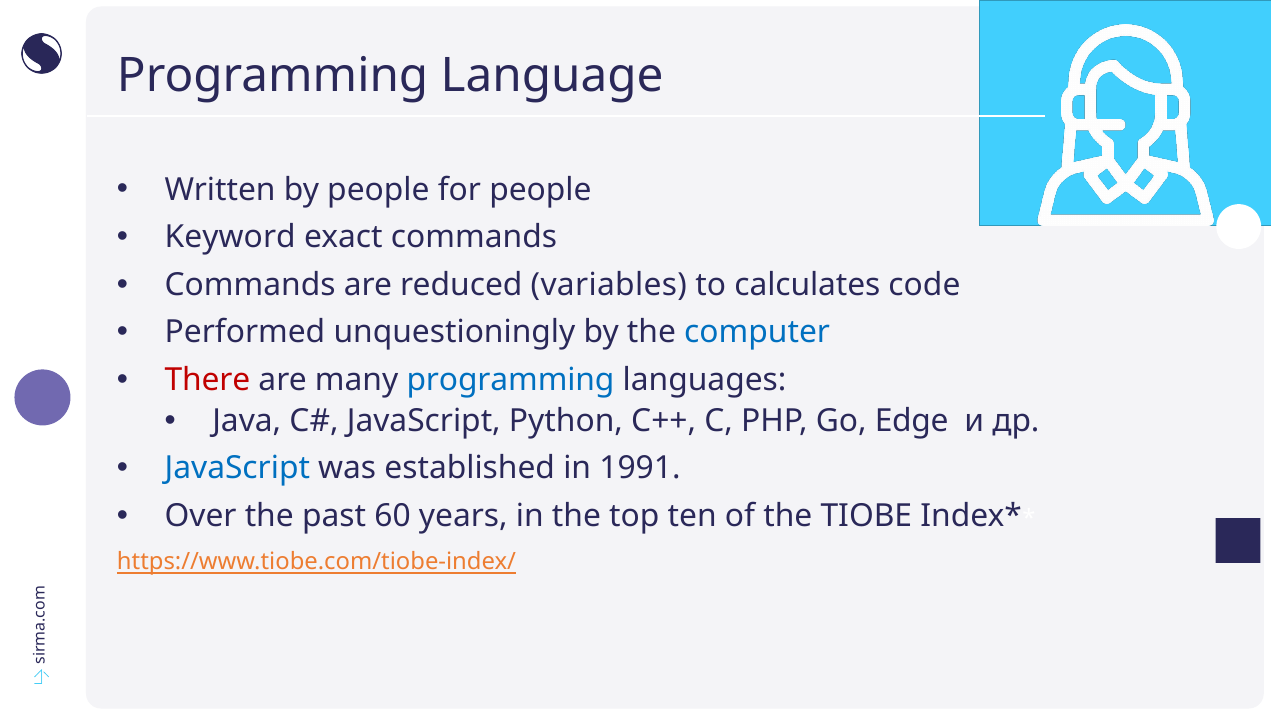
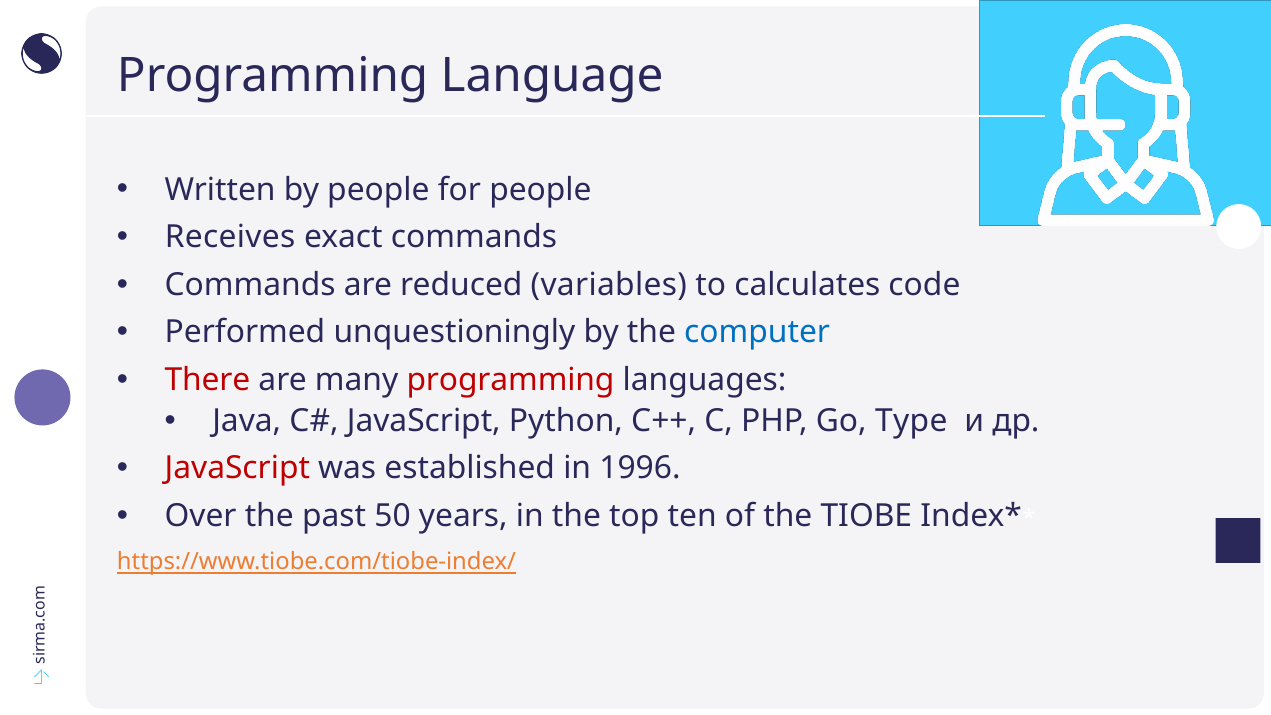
Keyword: Keyword -> Receives
programming at (511, 380) colour: blue -> red
Edge: Edge -> Type
JavaScript at (237, 468) colour: blue -> red
1991: 1991 -> 1996
60: 60 -> 50
